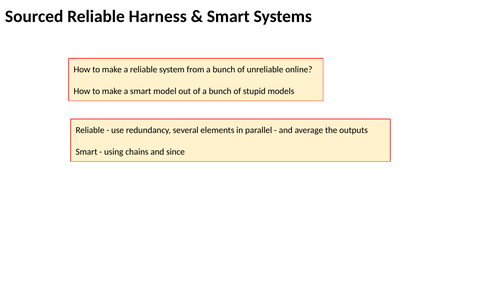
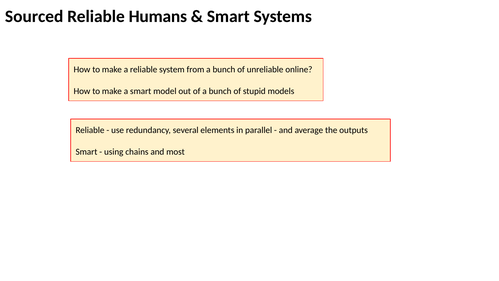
Harness: Harness -> Humans
since: since -> most
